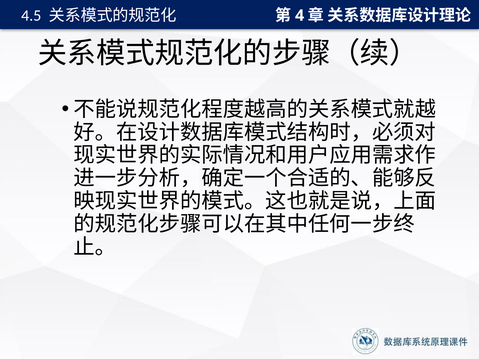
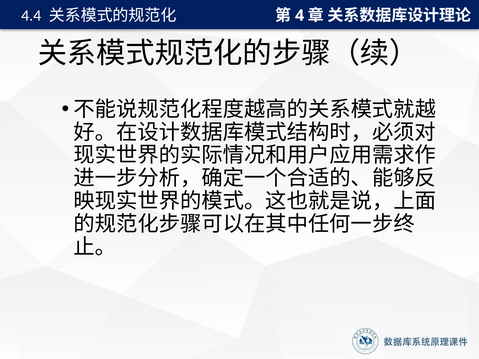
4.5: 4.5 -> 4.4
